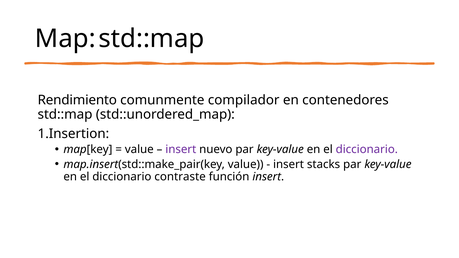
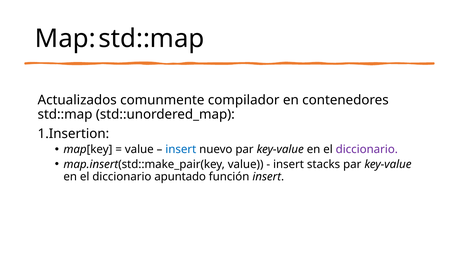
Rendimiento: Rendimiento -> Actualizados
insert at (181, 150) colour: purple -> blue
contraste: contraste -> apuntado
